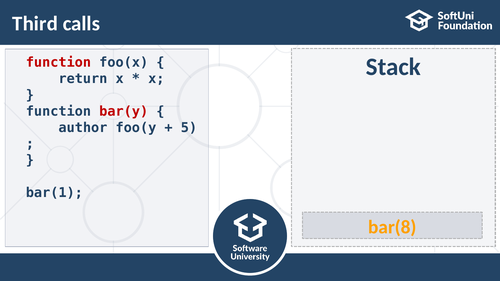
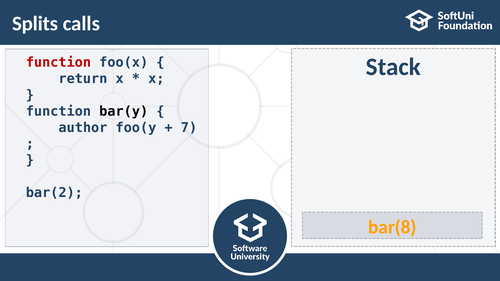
Third: Third -> Splits
bar(y colour: red -> black
5: 5 -> 7
bar(1: bar(1 -> bar(2
